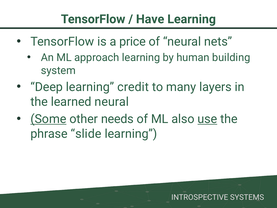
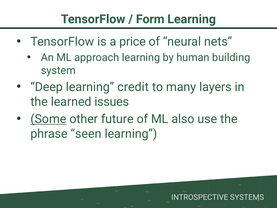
Have: Have -> Form
learned neural: neural -> issues
needs: needs -> future
use underline: present -> none
slide: slide -> seen
